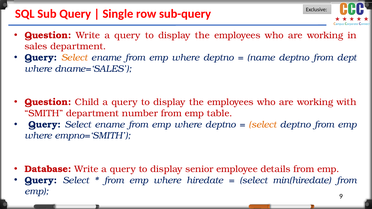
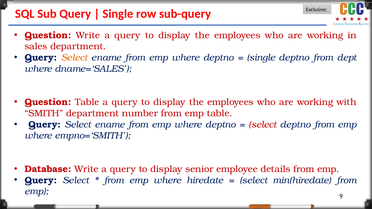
name at (261, 58): name -> single
Question Child: Child -> Table
select at (263, 125) colour: orange -> red
